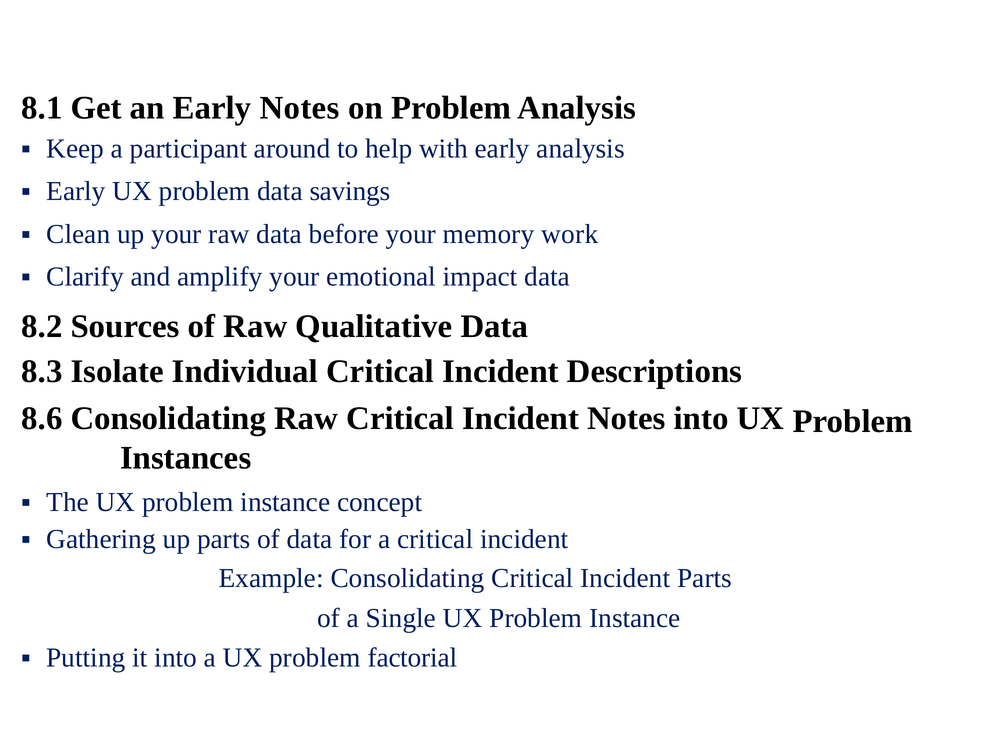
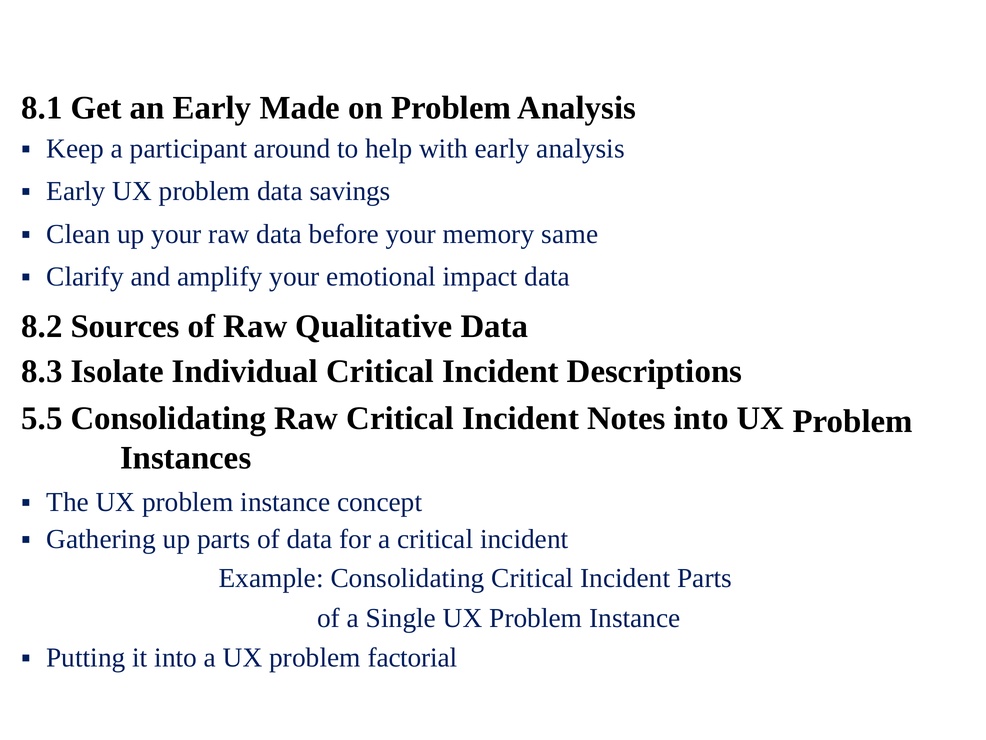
Early Notes: Notes -> Made
work: work -> same
8.6: 8.6 -> 5.5
